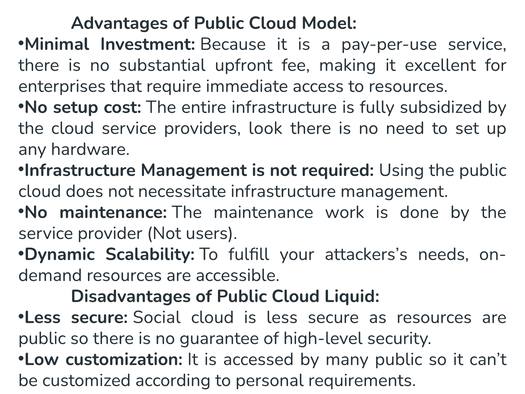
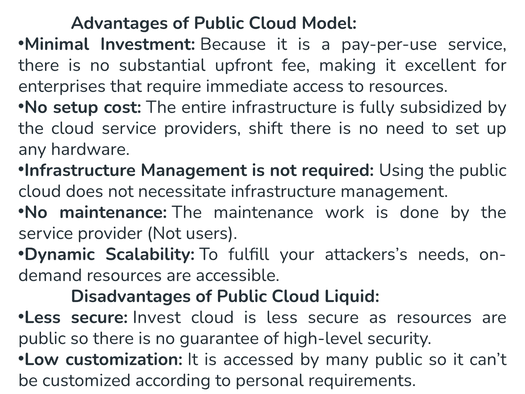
look: look -> shift
Social: Social -> Invest
